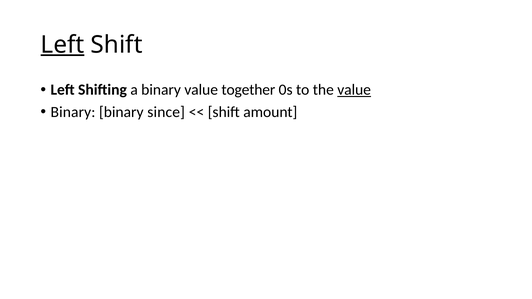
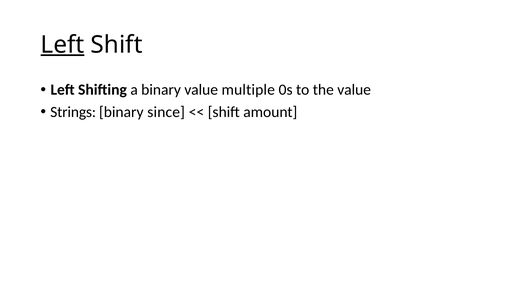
together: together -> multiple
value at (354, 90) underline: present -> none
Binary at (73, 112): Binary -> Strings
